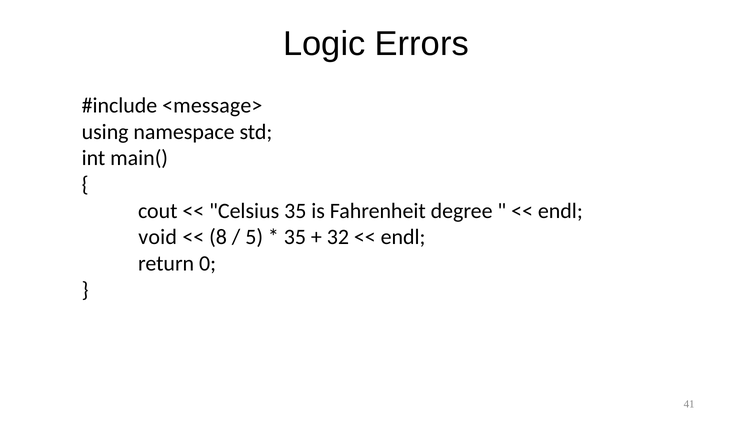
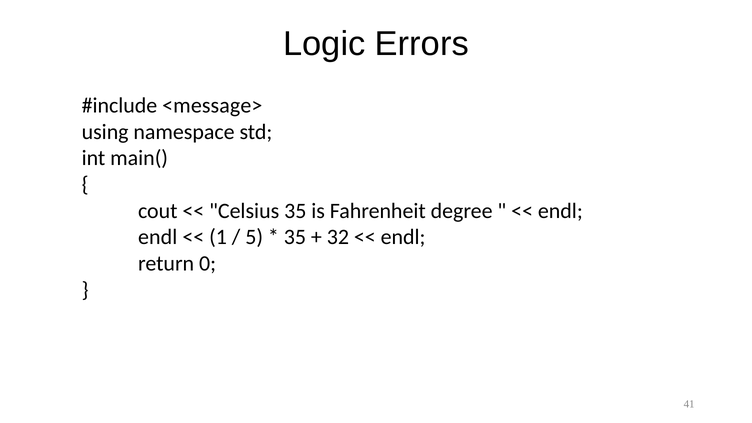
void at (158, 237): void -> endl
8: 8 -> 1
